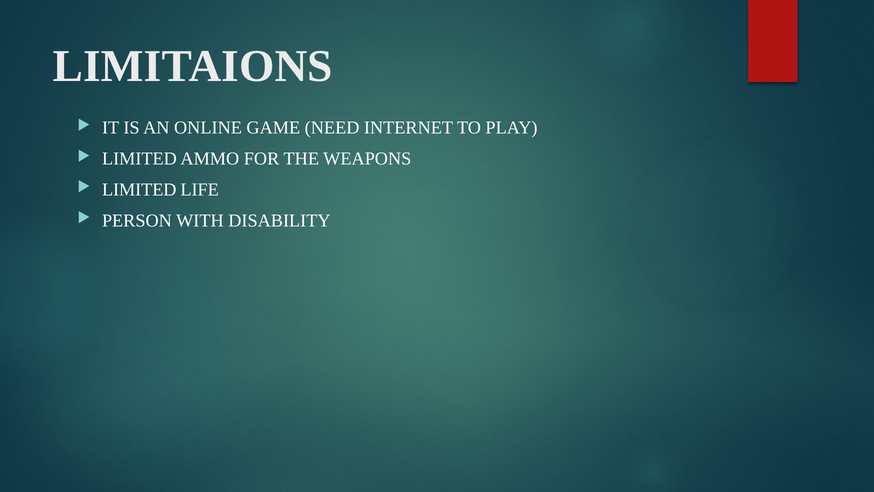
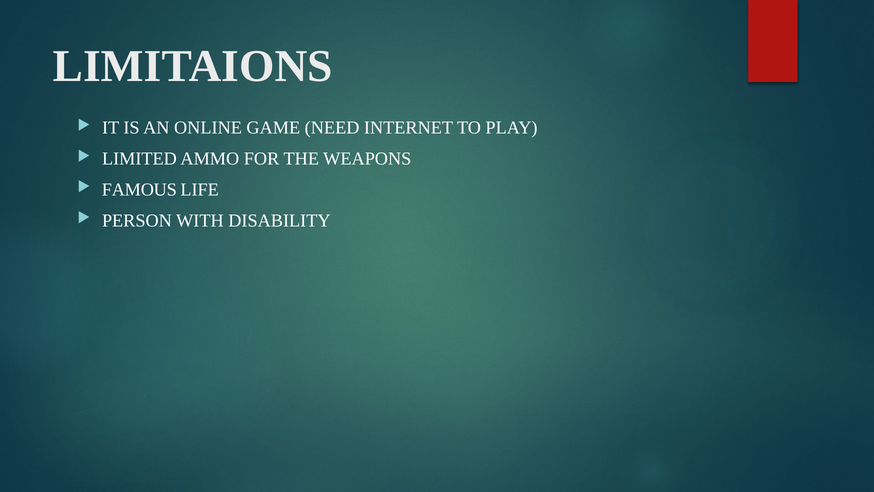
LIMITED at (139, 190): LIMITED -> FAMOUS
